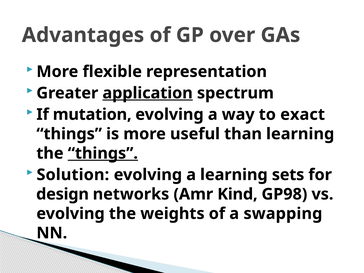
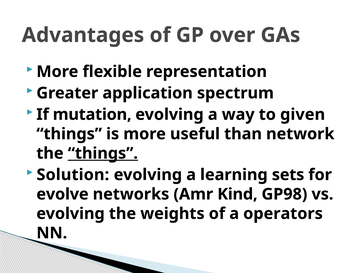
application underline: present -> none
exact: exact -> given
than learning: learning -> network
design: design -> evolve
swapping: swapping -> operators
